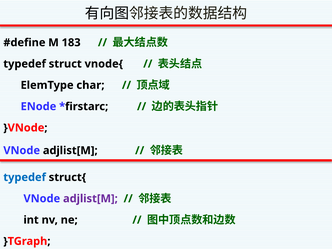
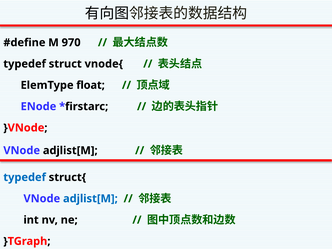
183: 183 -> 970
char: char -> float
adjlist[M at (90, 199) colour: purple -> blue
